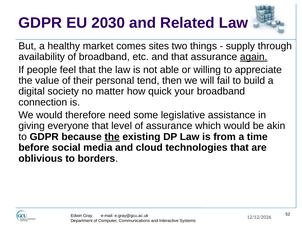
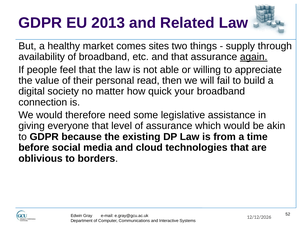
2030: 2030 -> 2013
tend: tend -> read
the at (112, 137) underline: present -> none
